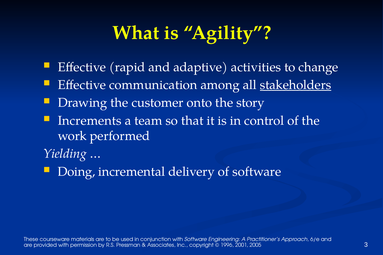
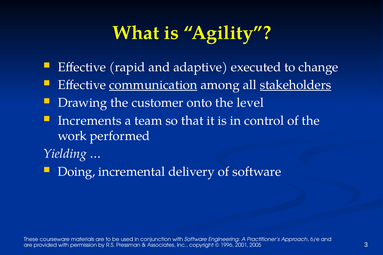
activities: activities -> executed
communication underline: none -> present
story: story -> level
